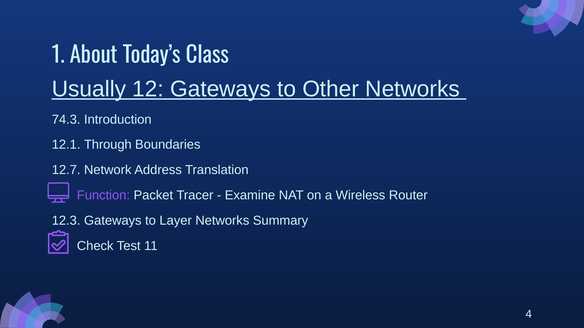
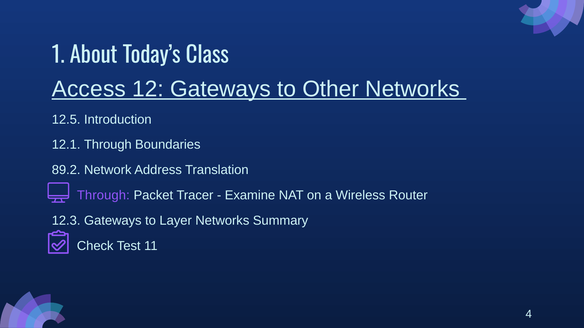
Usually: Usually -> Access
74.3: 74.3 -> 12.5
12.7: 12.7 -> 89.2
Function at (103, 196): Function -> Through
